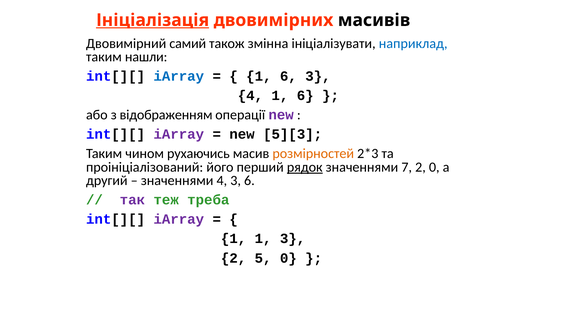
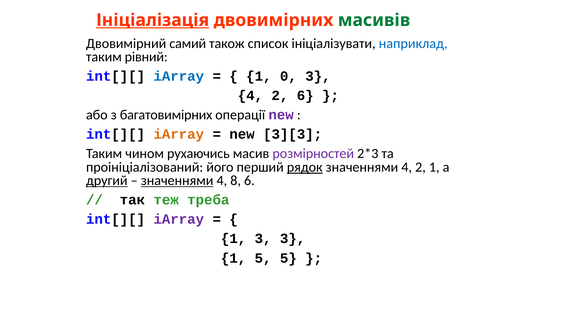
масивів colour: black -> green
змінна: змінна -> список
нашли: нашли -> рівний
6 at (288, 76): 6 -> 0
1 at (280, 96): 1 -> 2
відображенням: відображенням -> багатовимірних
iArray at (179, 134) colour: purple -> orange
5][3: 5][3 -> 3][3
розмірностей colour: orange -> purple
7 at (407, 167): 7 -> 4
2 0: 0 -> 1
другий underline: none -> present
значеннями at (177, 181) underline: none -> present
4 3: 3 -> 8
так colour: purple -> black
1 1: 1 -> 3
2 at (234, 258): 2 -> 1
5 0: 0 -> 5
